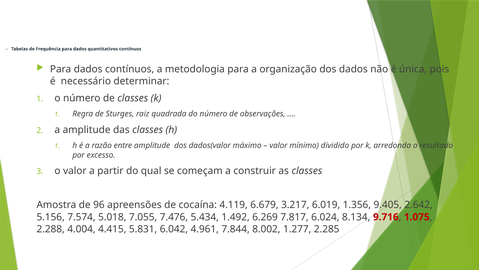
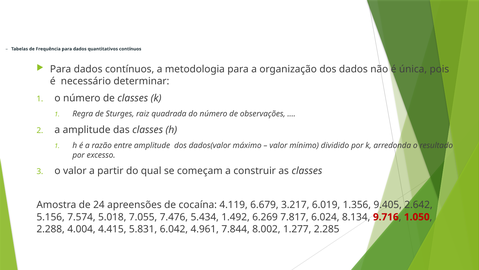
96: 96 -> 24
1.075: 1.075 -> 1.050
